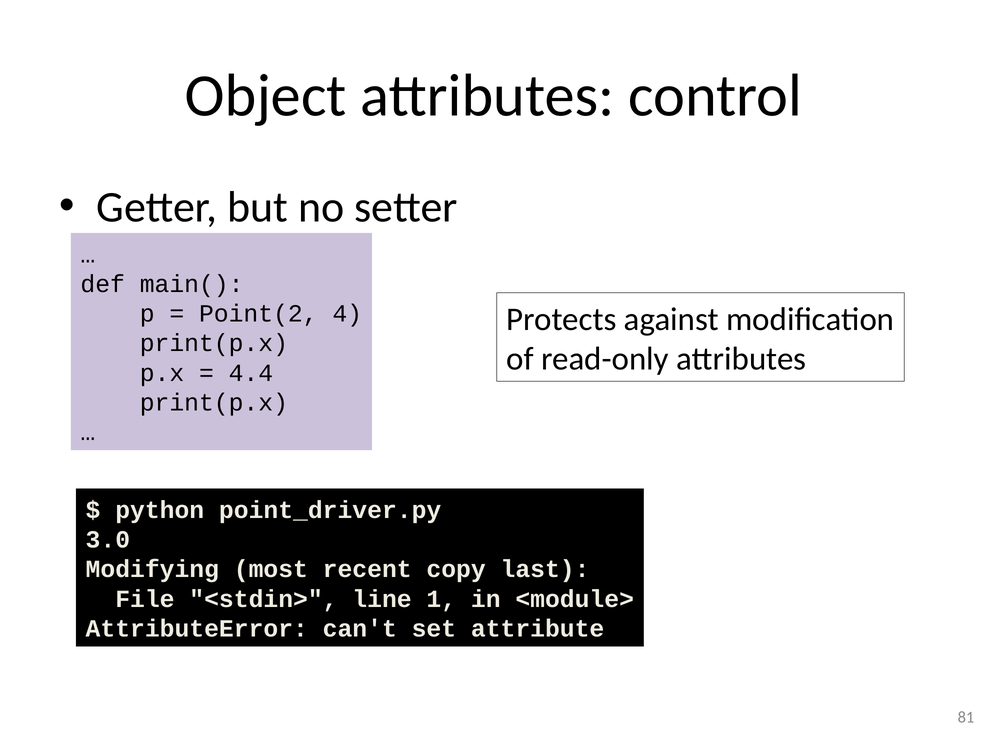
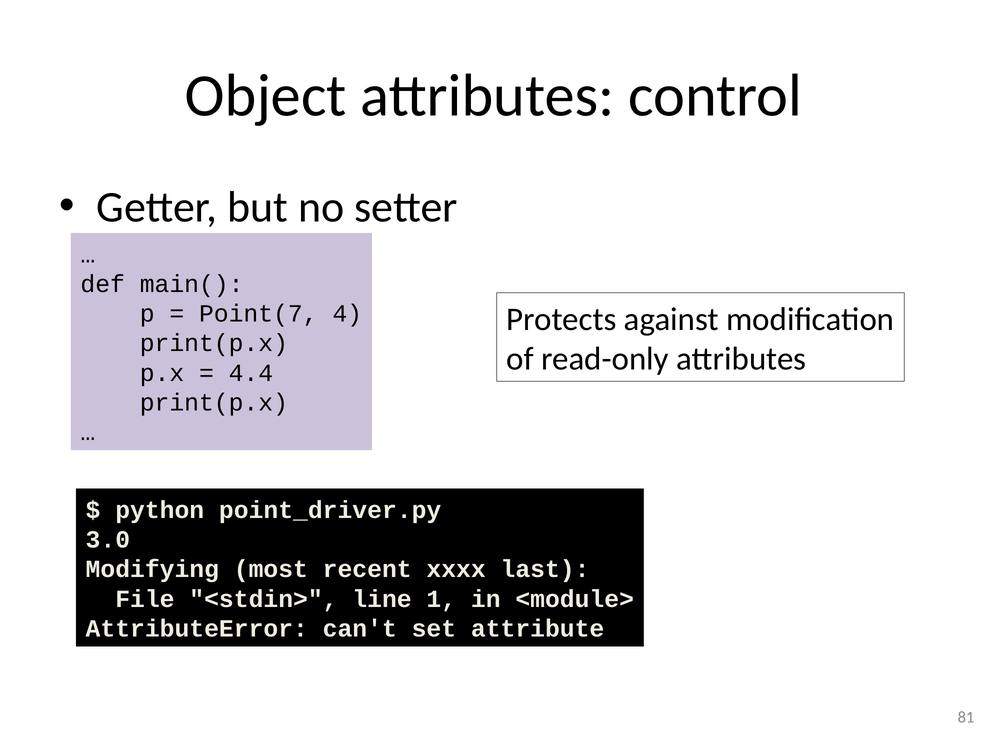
Point(2: Point(2 -> Point(7
copy: copy -> xxxx
